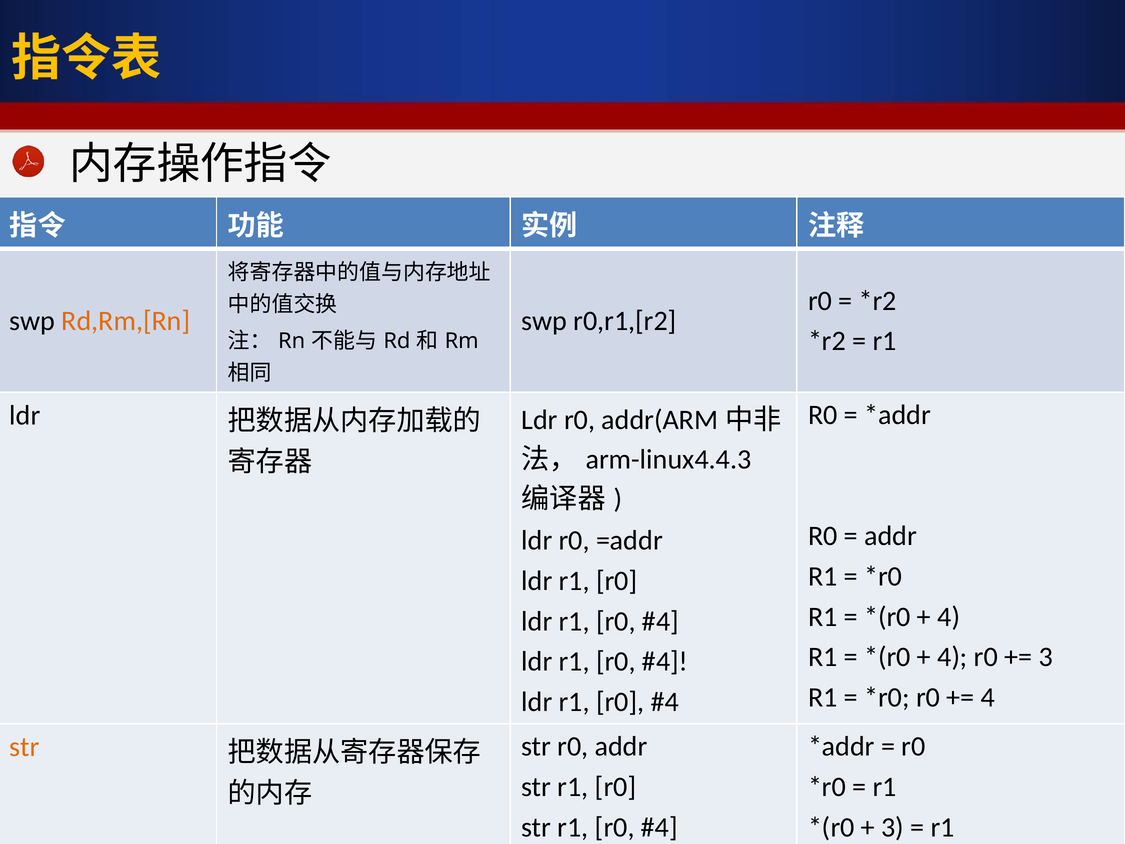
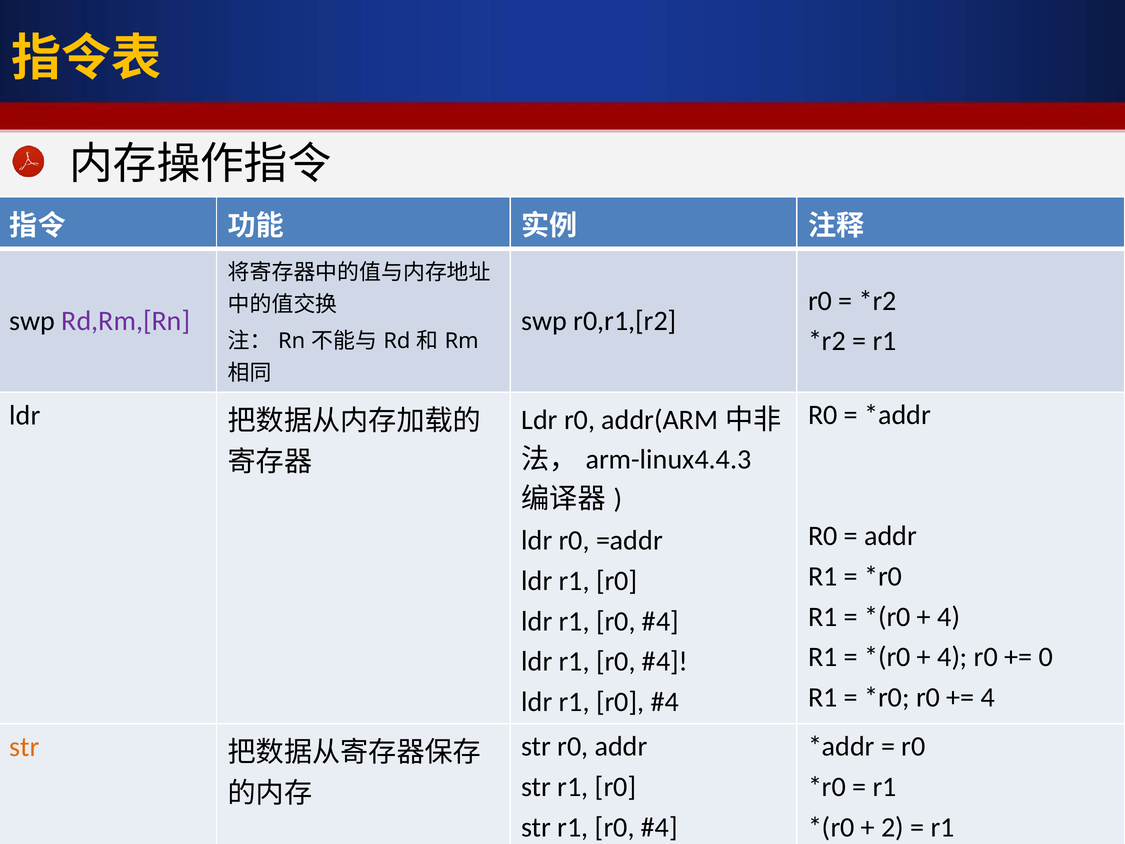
Rd,Rm,[Rn colour: orange -> purple
3 at (1046, 657): 3 -> 0
3 at (893, 827): 3 -> 2
